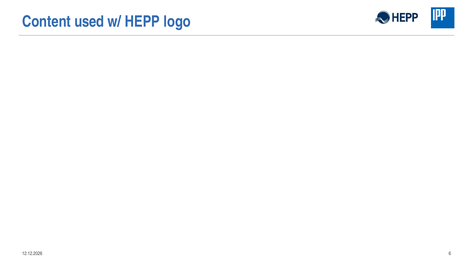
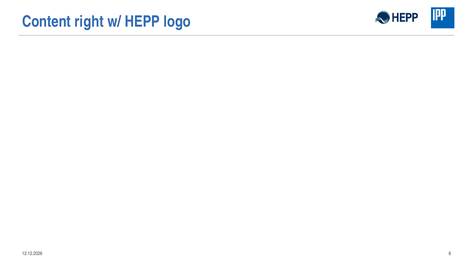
used: used -> right
